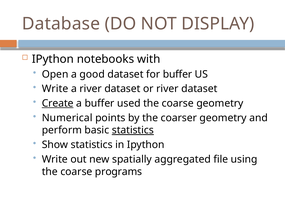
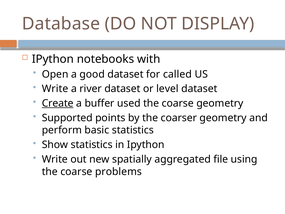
for buffer: buffer -> called
or river: river -> level
Numerical: Numerical -> Supported
statistics at (133, 130) underline: present -> none
programs: programs -> problems
